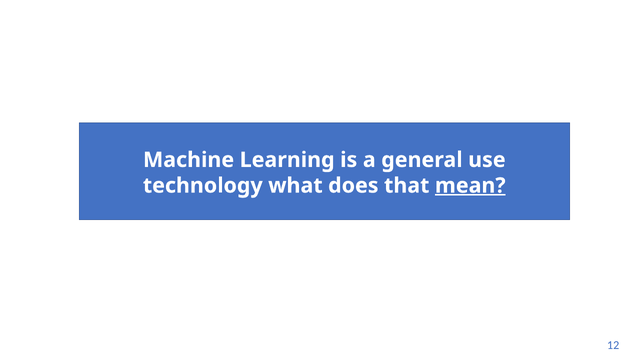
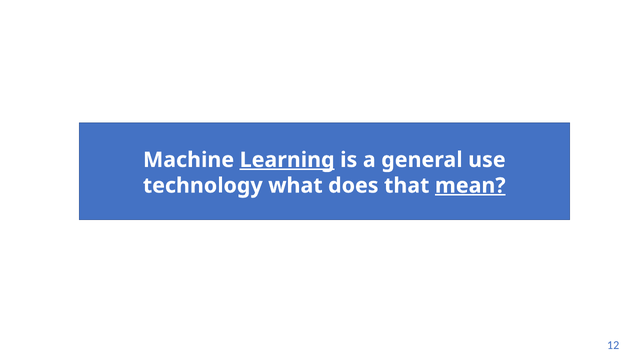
Learning underline: none -> present
